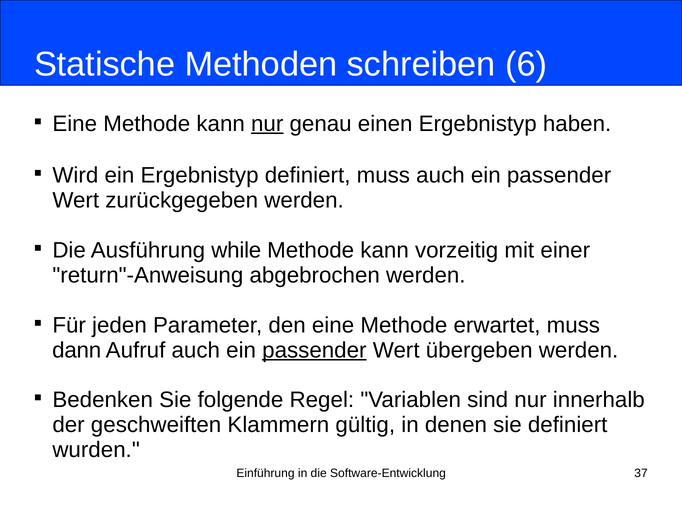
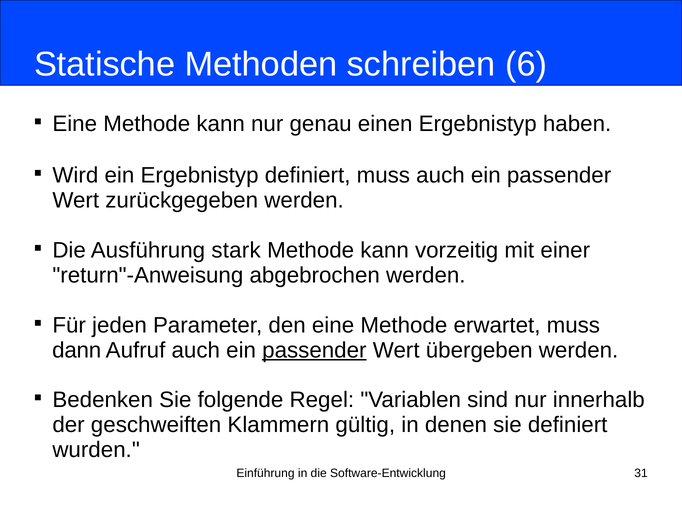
nur at (267, 124) underline: present -> none
while: while -> stark
37: 37 -> 31
